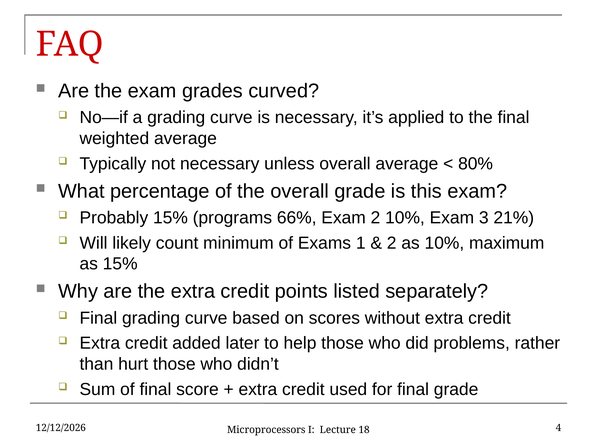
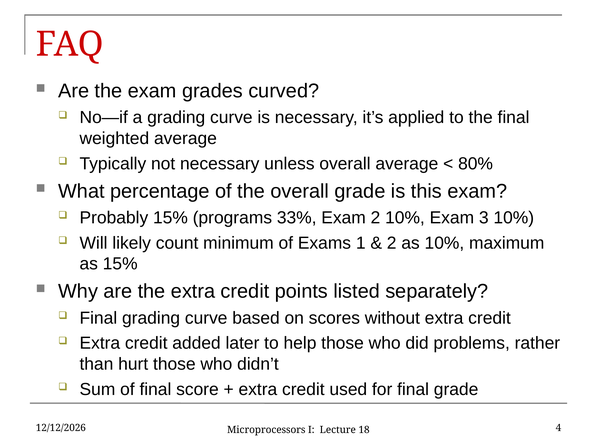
66%: 66% -> 33%
3 21%: 21% -> 10%
